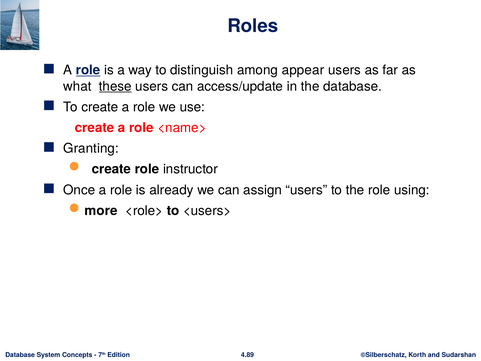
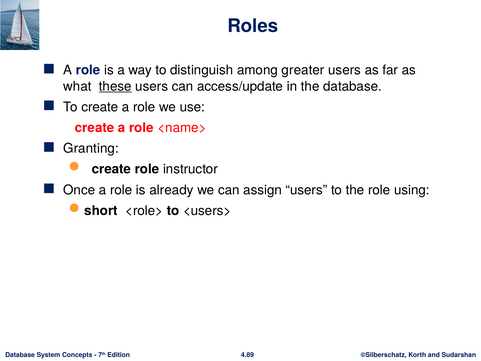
role at (88, 70) underline: present -> none
appear: appear -> greater
more: more -> short
